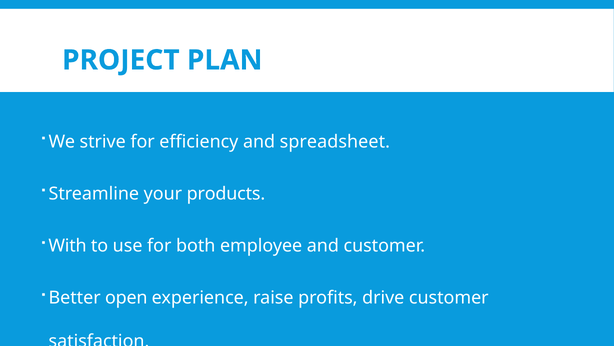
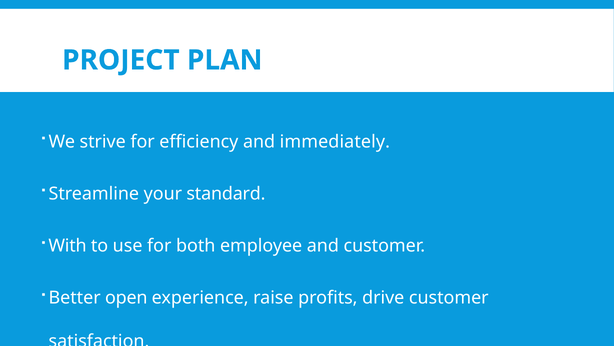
spreadsheet: spreadsheet -> immediately
products: products -> standard
